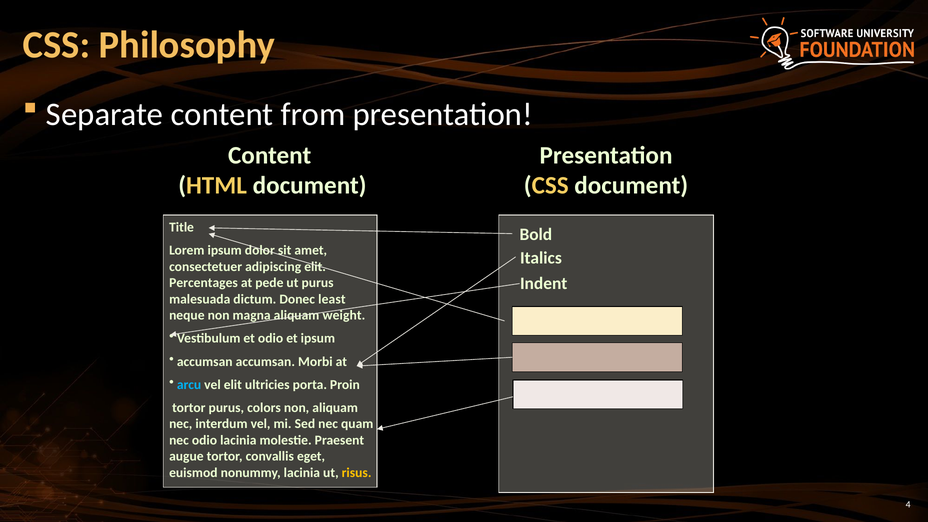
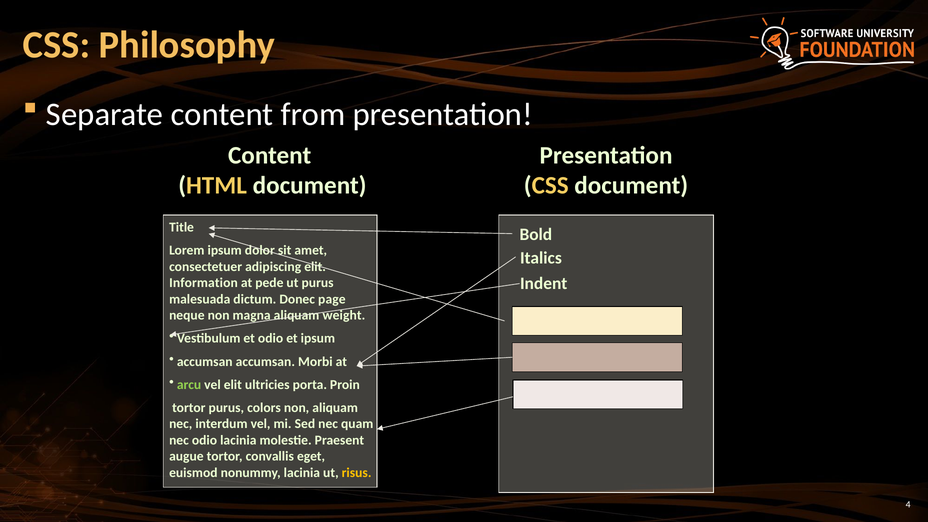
Percentages: Percentages -> Information
least: least -> page
arcu colour: light blue -> light green
